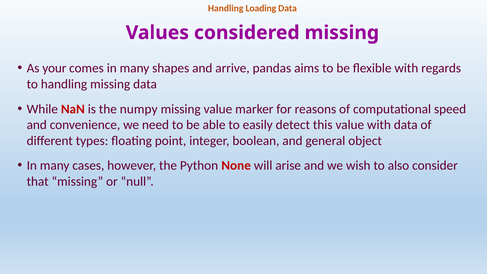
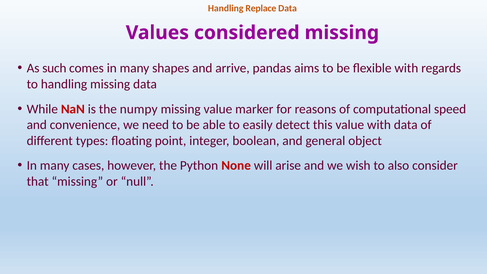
Loading: Loading -> Replace
your: your -> such
